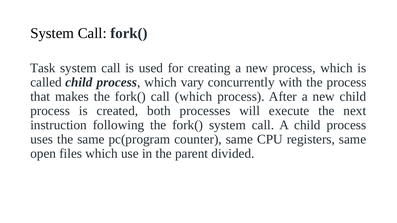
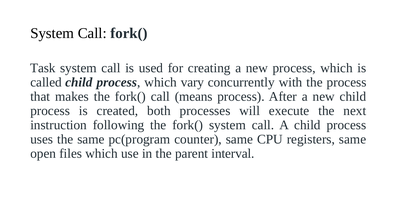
call which: which -> means
divided: divided -> interval
